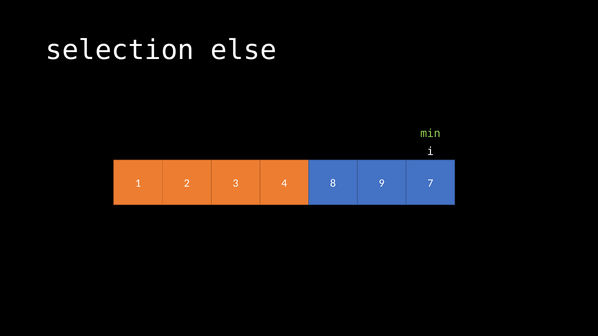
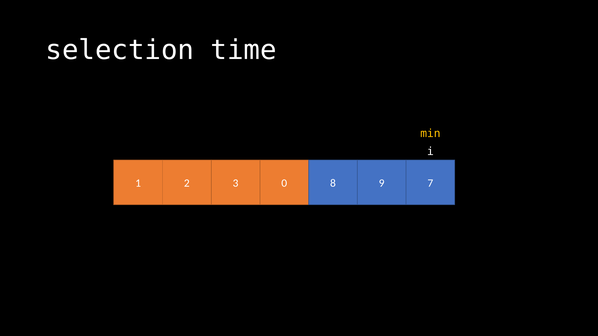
else: else -> time
min colour: light green -> yellow
4: 4 -> 0
